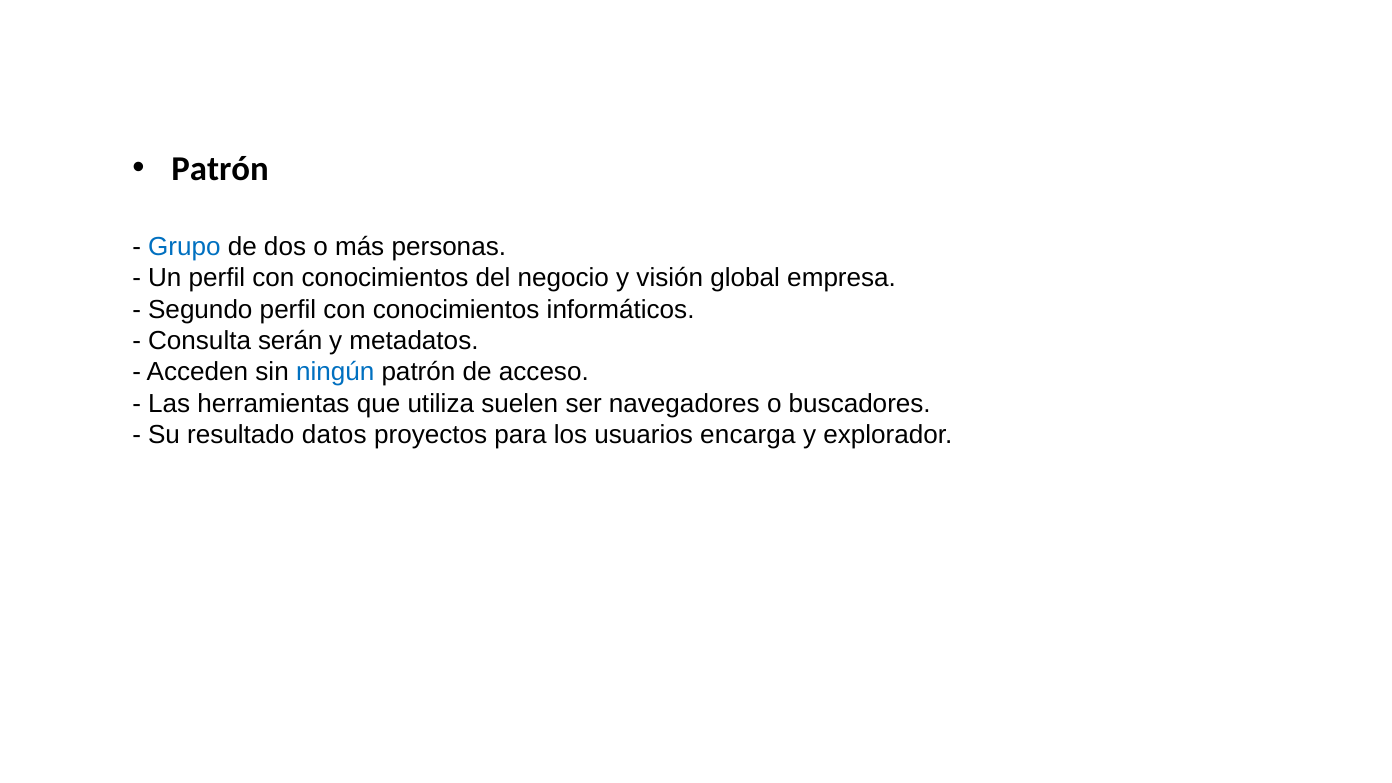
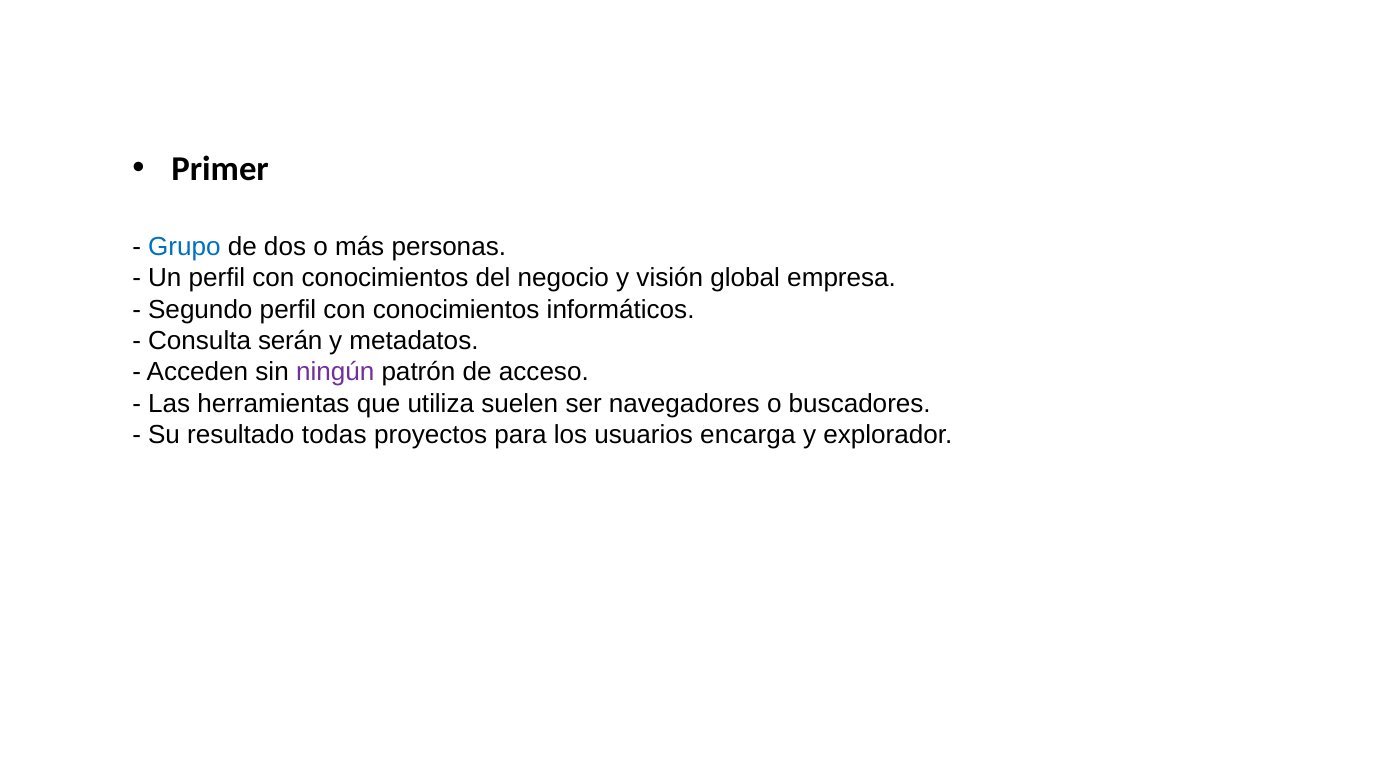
Patrón at (220, 169): Patrón -> Primer
ningún colour: blue -> purple
datos: datos -> todas
